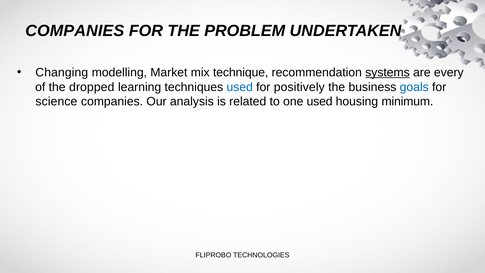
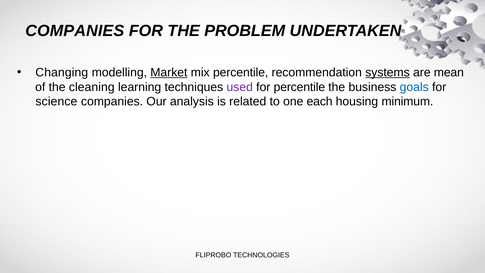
Market underline: none -> present
mix technique: technique -> percentile
every: every -> mean
dropped: dropped -> cleaning
used at (240, 87) colour: blue -> purple
for positively: positively -> percentile
one used: used -> each
